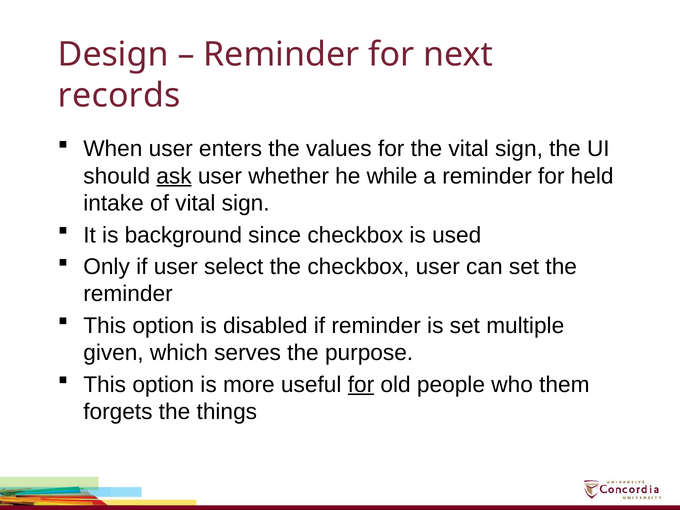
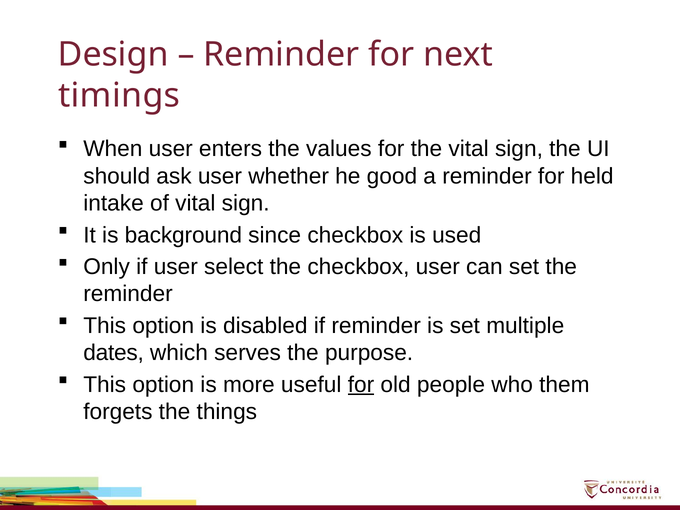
records: records -> timings
ask underline: present -> none
while: while -> good
given: given -> dates
